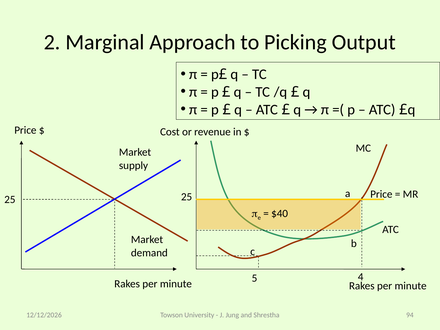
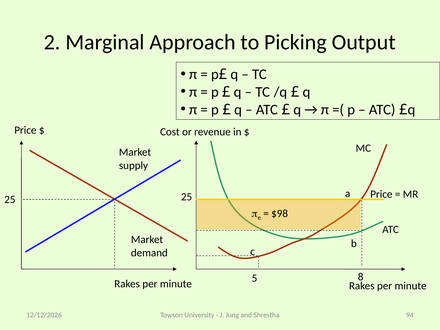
$40: $40 -> $98
4: 4 -> 8
